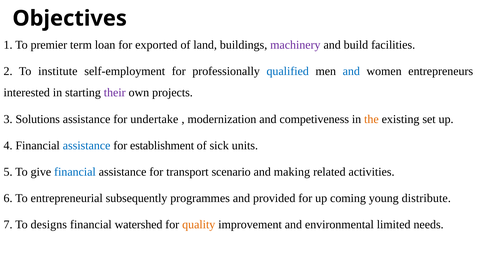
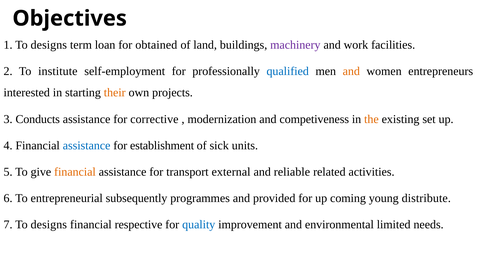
1 To premier: premier -> designs
exported: exported -> obtained
build: build -> work
and at (351, 71) colour: blue -> orange
their colour: purple -> orange
Solutions: Solutions -> Conducts
undertake: undertake -> corrective
financial at (75, 172) colour: blue -> orange
scenario: scenario -> external
making: making -> reliable
watershed: watershed -> respective
quality colour: orange -> blue
